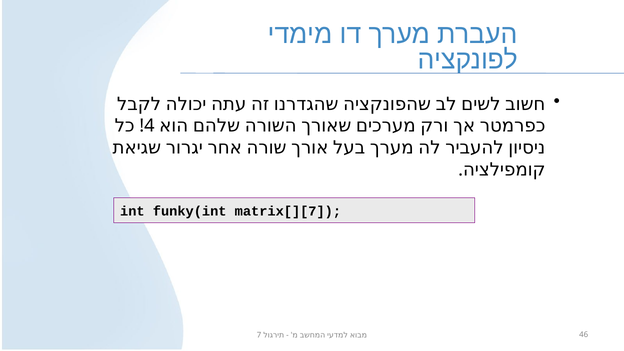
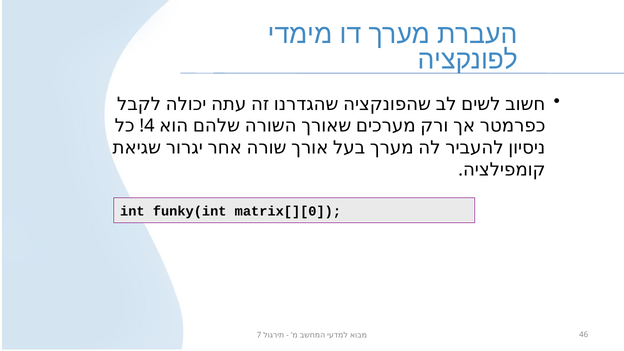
matrix[][7: matrix[][7 -> matrix[][0
